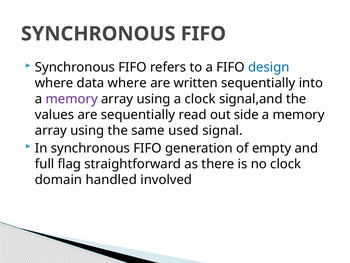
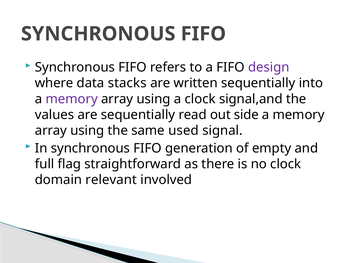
design colour: blue -> purple
data where: where -> stacks
handled: handled -> relevant
